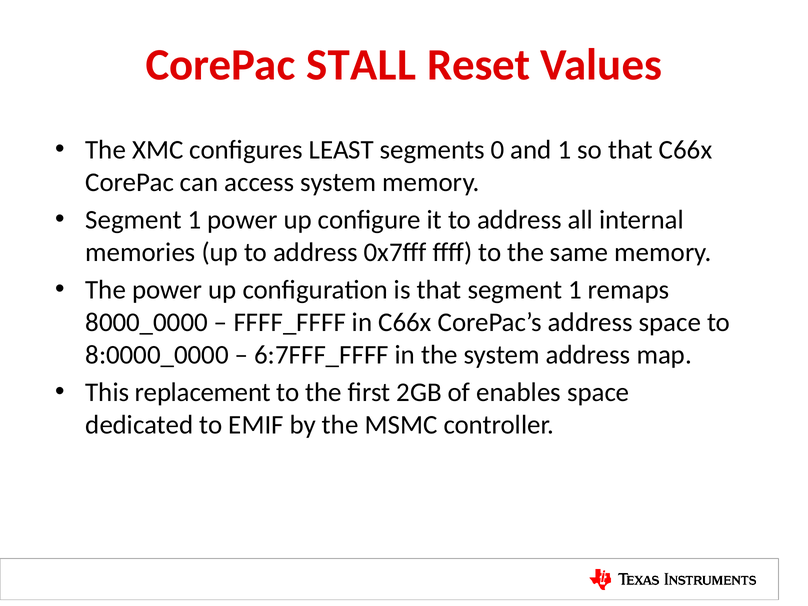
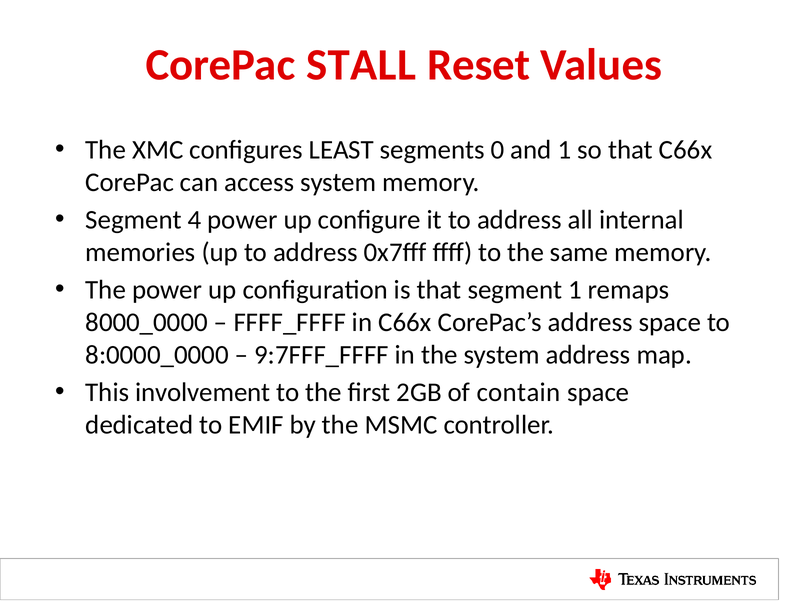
1 at (195, 220): 1 -> 4
6:7FFF_FFFF: 6:7FFF_FFFF -> 9:7FFF_FFFF
replacement: replacement -> involvement
enables: enables -> contain
